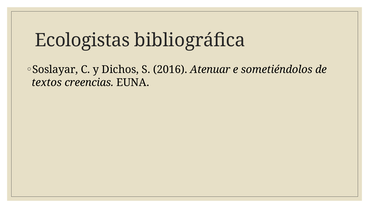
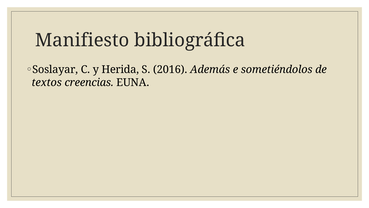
Ecologistas: Ecologistas -> Manifiesto
Dichos: Dichos -> Herida
Atenuar: Atenuar -> Además
